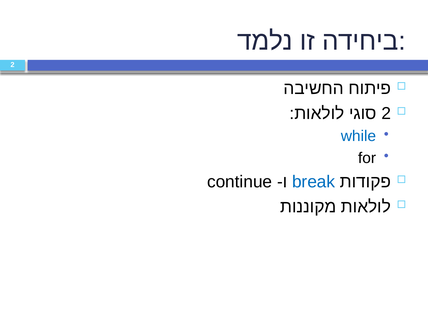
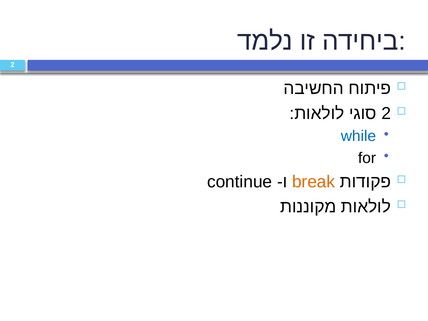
break colour: blue -> orange
